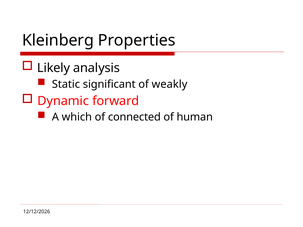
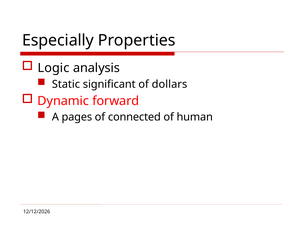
Kleinberg: Kleinberg -> Especially
Likely: Likely -> Logic
weakly: weakly -> dollars
which: which -> pages
